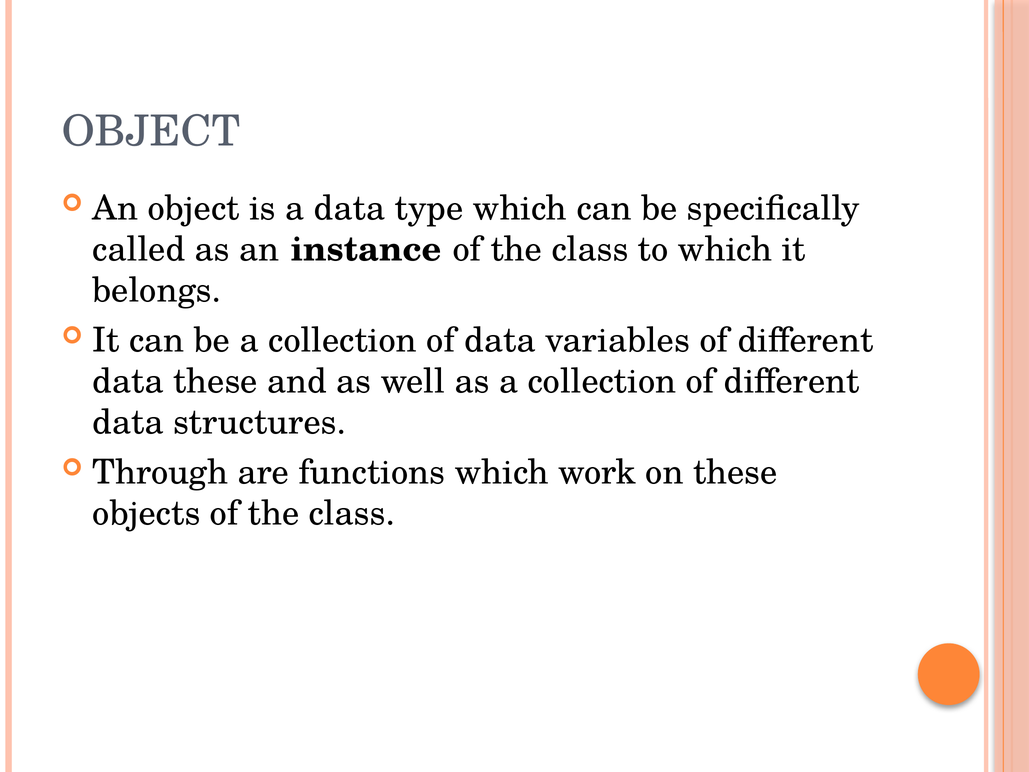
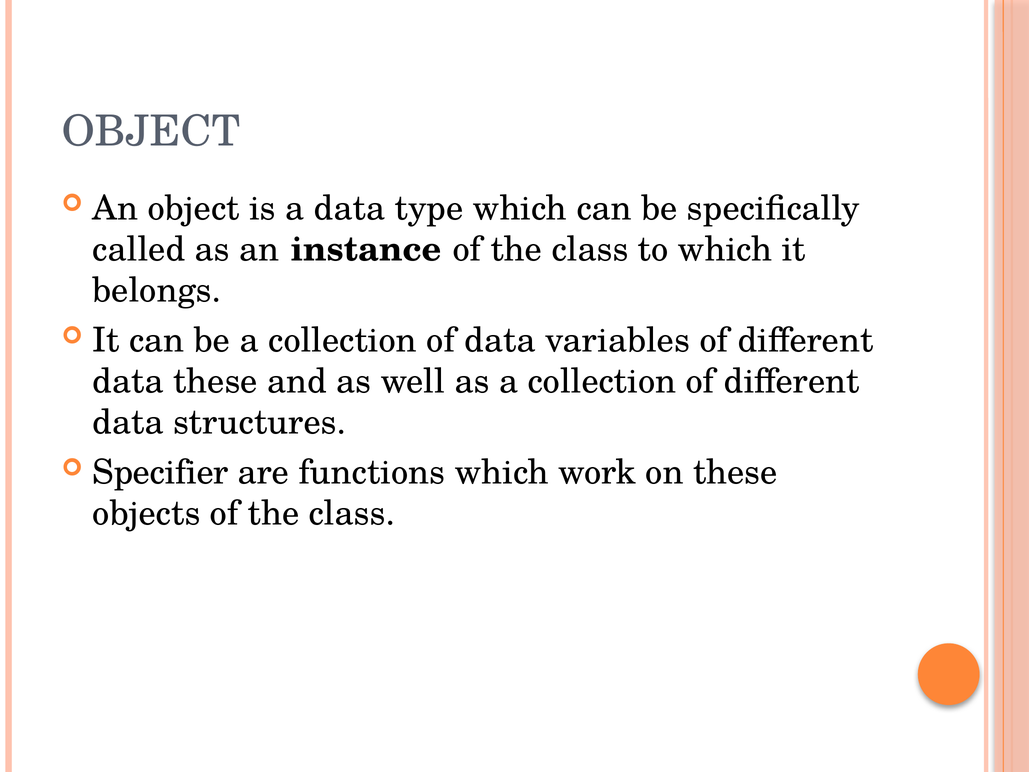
Through: Through -> Specifier
